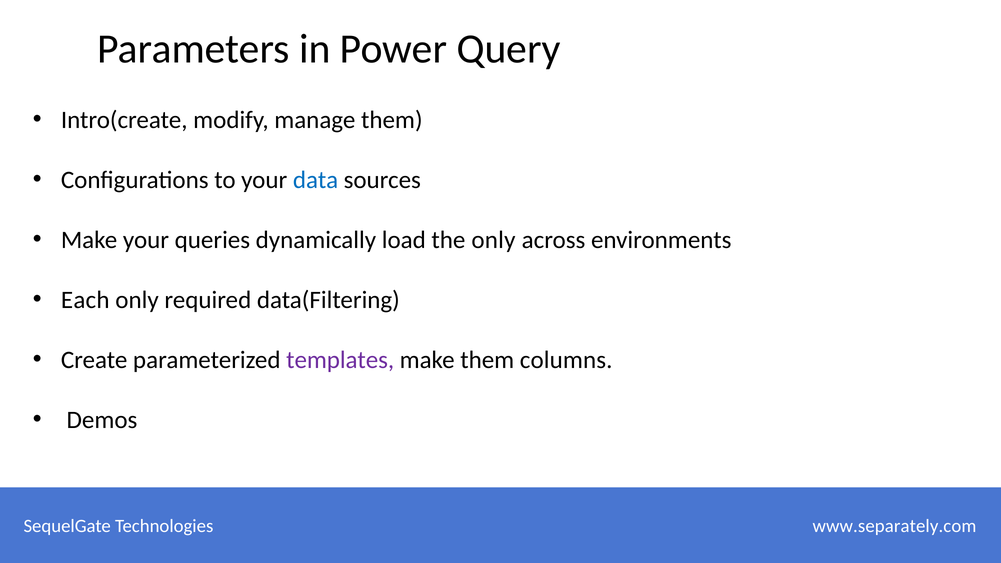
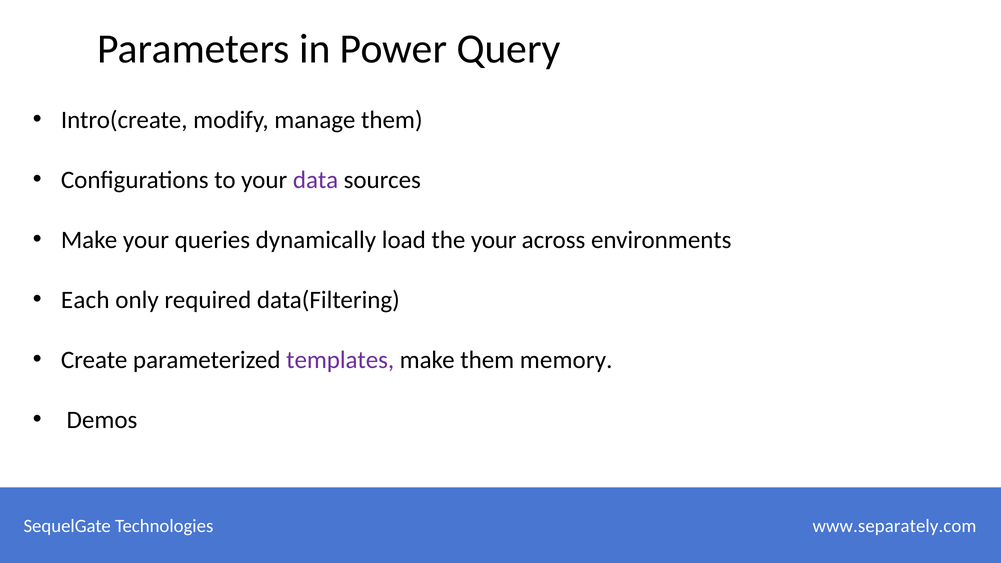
data colour: blue -> purple
the only: only -> your
columns: columns -> memory
